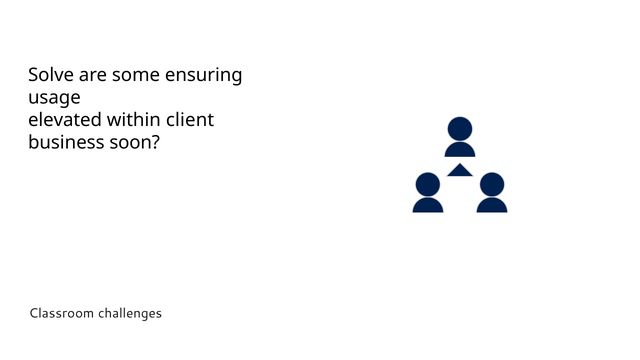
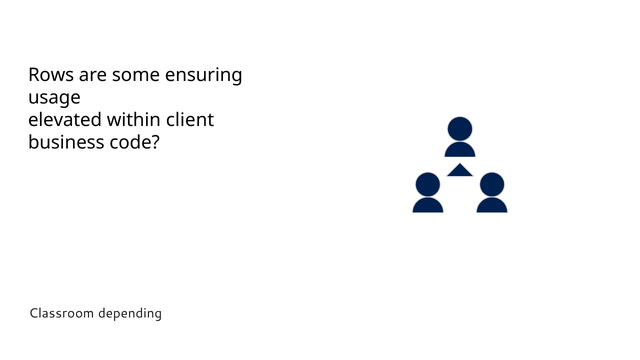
Solve: Solve -> Rows
soon: soon -> code
challenges: challenges -> depending
